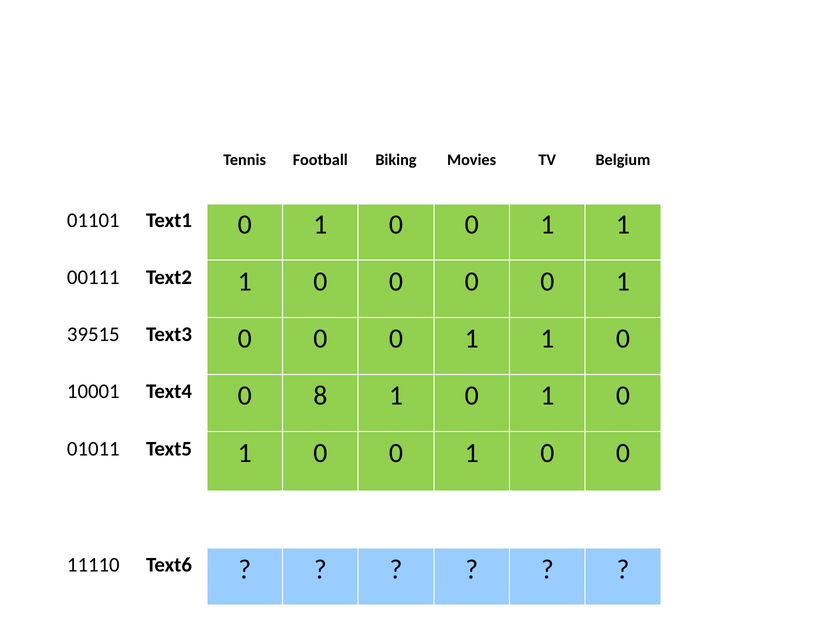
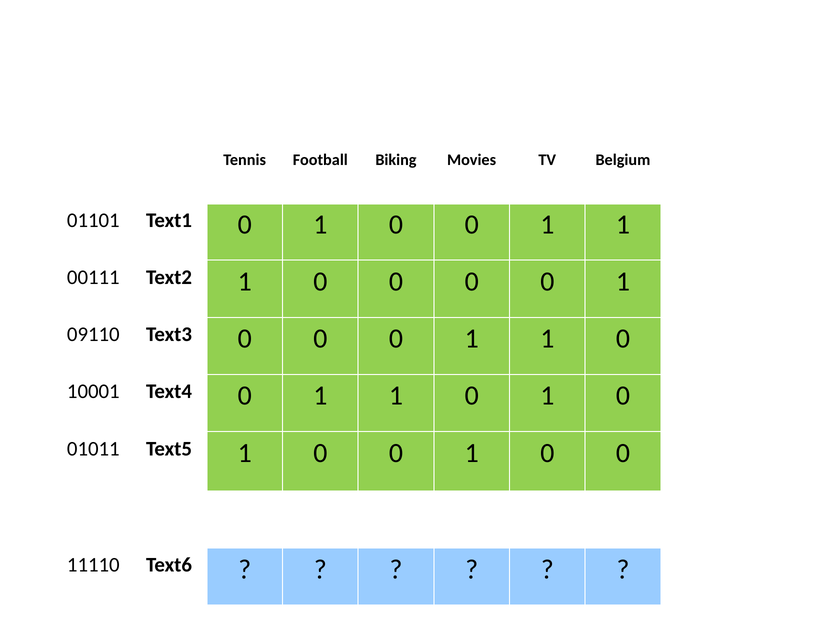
39515: 39515 -> 09110
Text4 0 8: 8 -> 1
